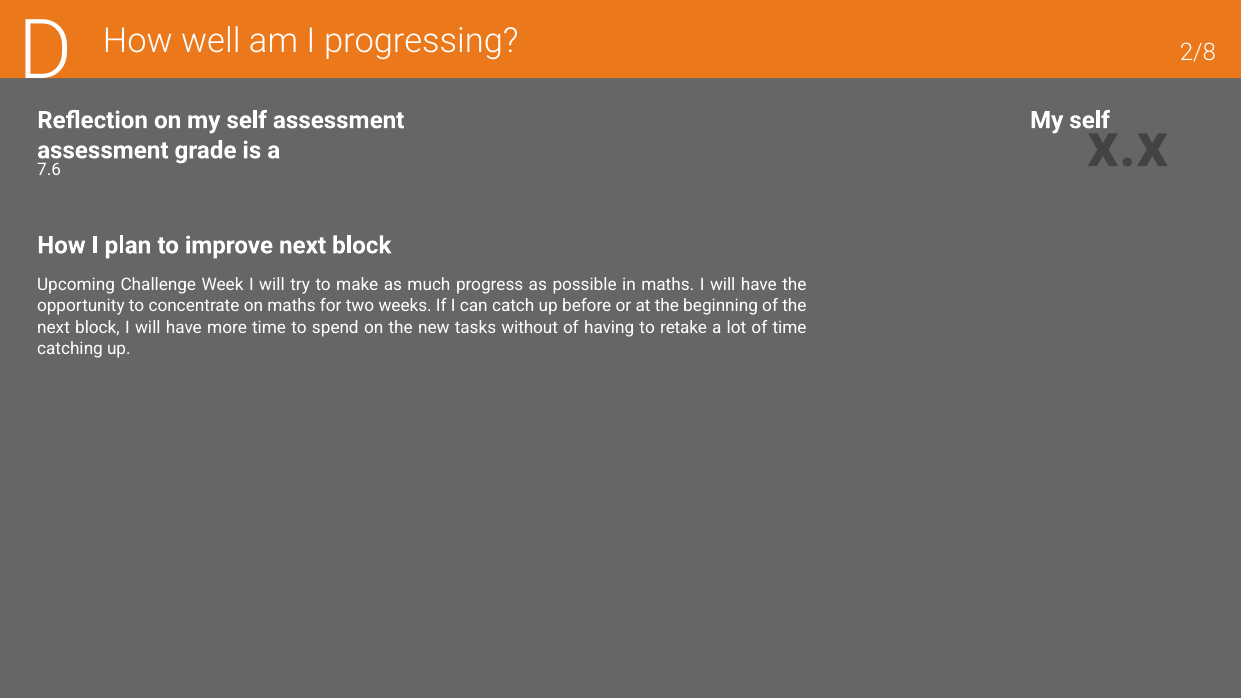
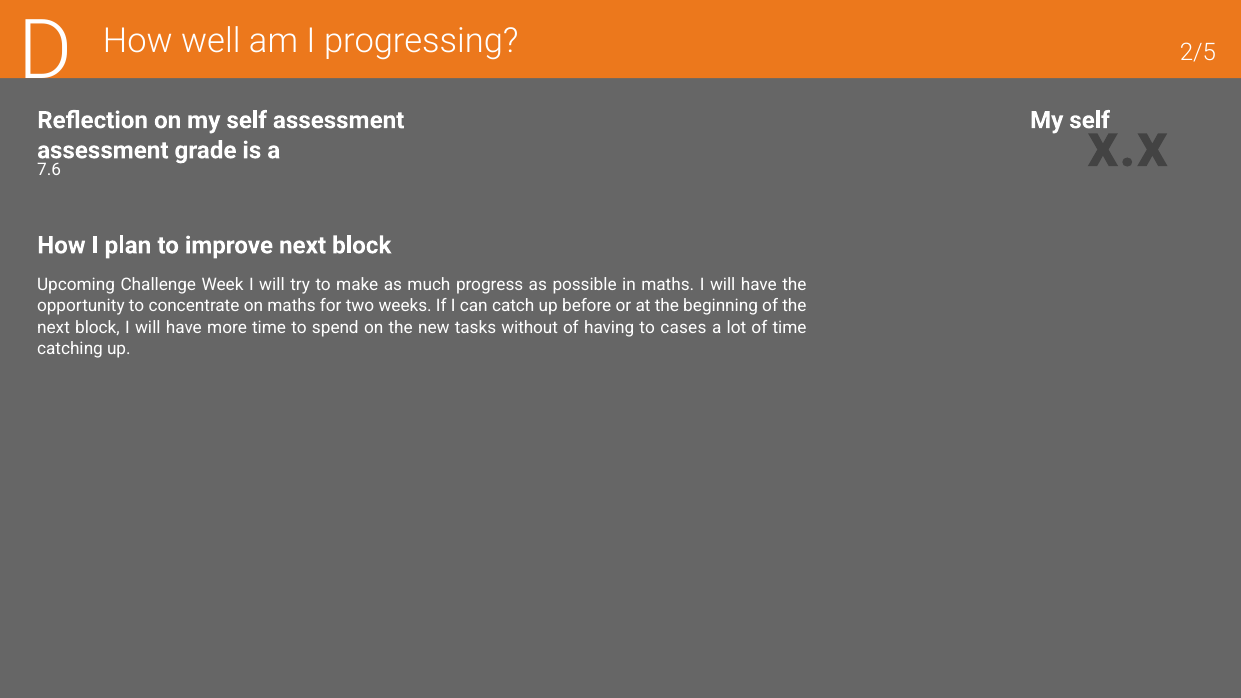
2/8: 2/8 -> 2/5
retake: retake -> cases
